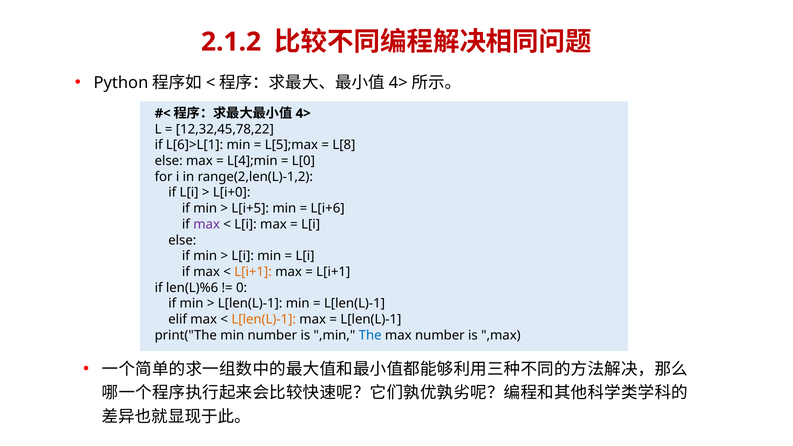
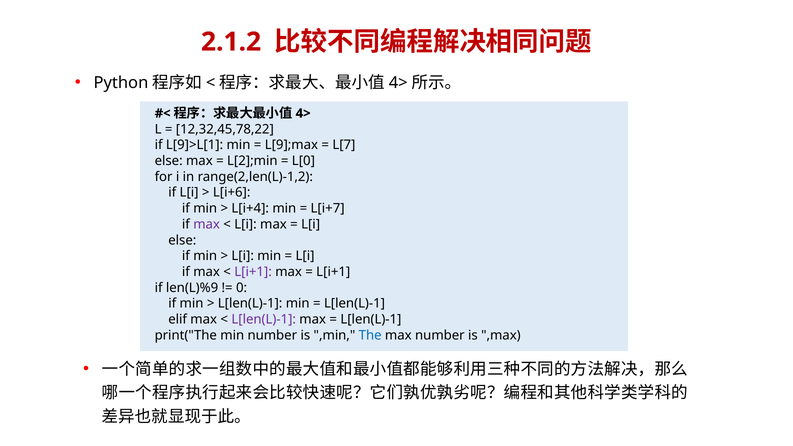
L[6]>L[1: L[6]>L[1 -> L[9]>L[1
L[5];max: L[5];max -> L[9];max
L[8: L[8 -> L[7
L[4];min: L[4];min -> L[2];min
L[i+0: L[i+0 -> L[i+6
L[i+5: L[i+5 -> L[i+4
L[i+6: L[i+6 -> L[i+7
L[i+1 at (253, 272) colour: orange -> purple
len(L)%6: len(L)%6 -> len(L)%9
L[len(L)-1 at (264, 319) colour: orange -> purple
